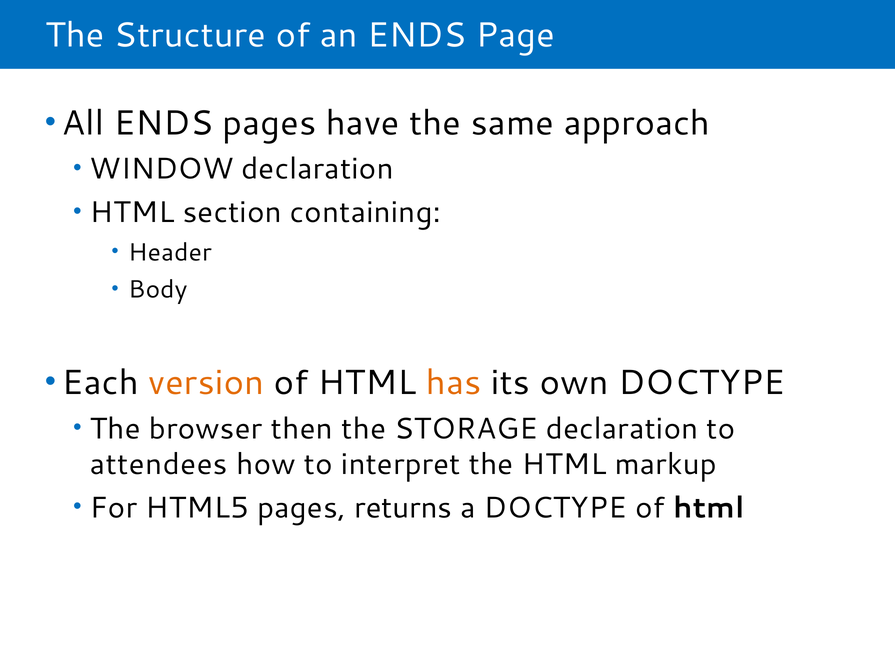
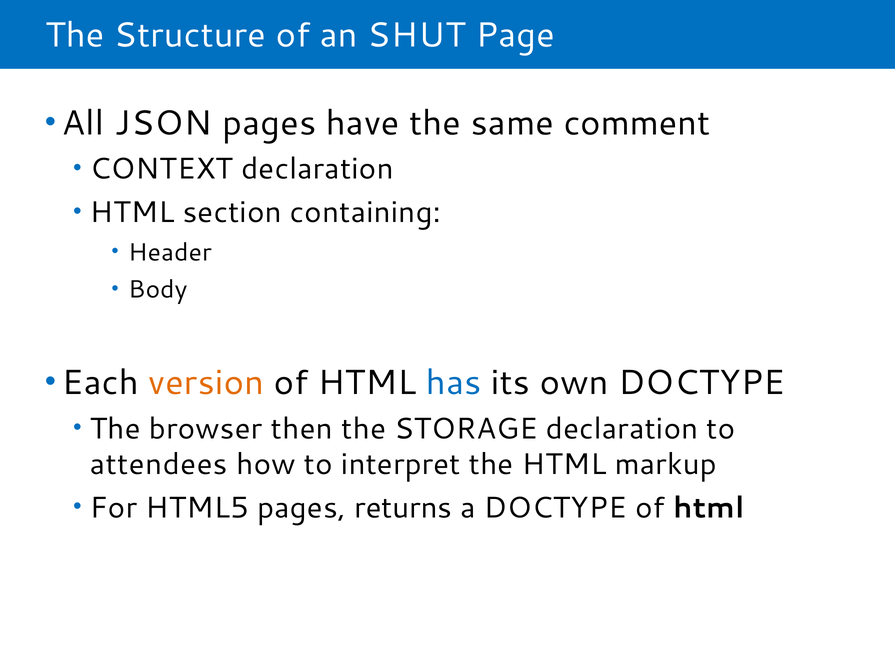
an ENDS: ENDS -> SHUT
All ENDS: ENDS -> JSON
approach: approach -> comment
WINDOW: WINDOW -> CONTEXT
has colour: orange -> blue
